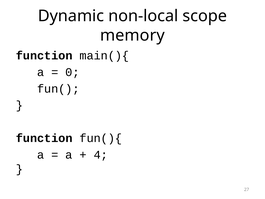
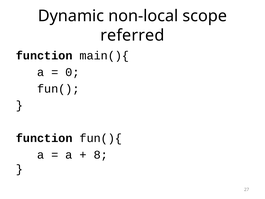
memory: memory -> referred
4: 4 -> 8
